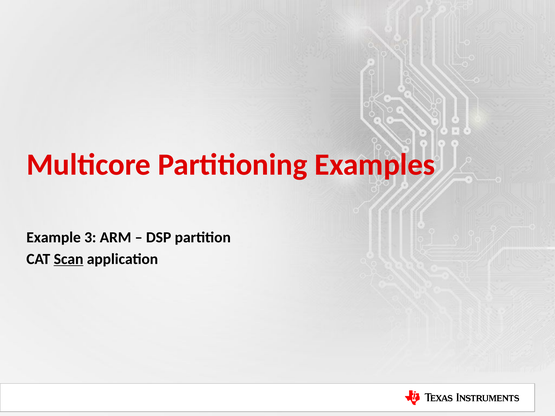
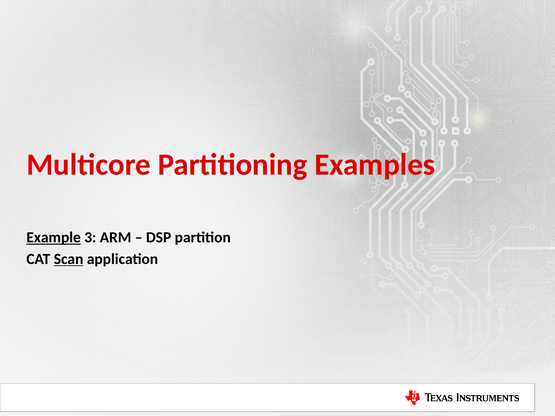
Example underline: none -> present
